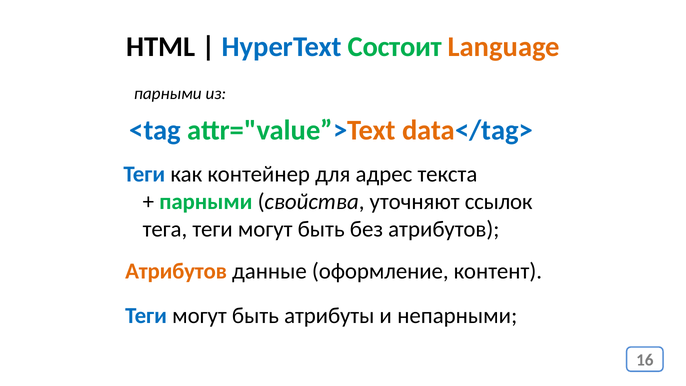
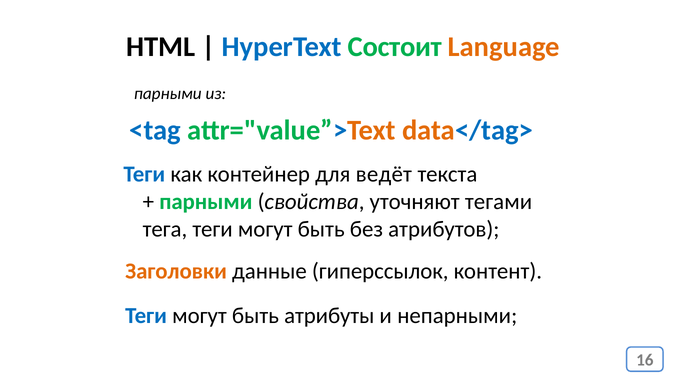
адрес: адрес -> ведёт
ссылок: ссылок -> тегами
Атрибутов at (176, 271): Атрибутов -> Заголовки
оформление: оформление -> гиперссылок
